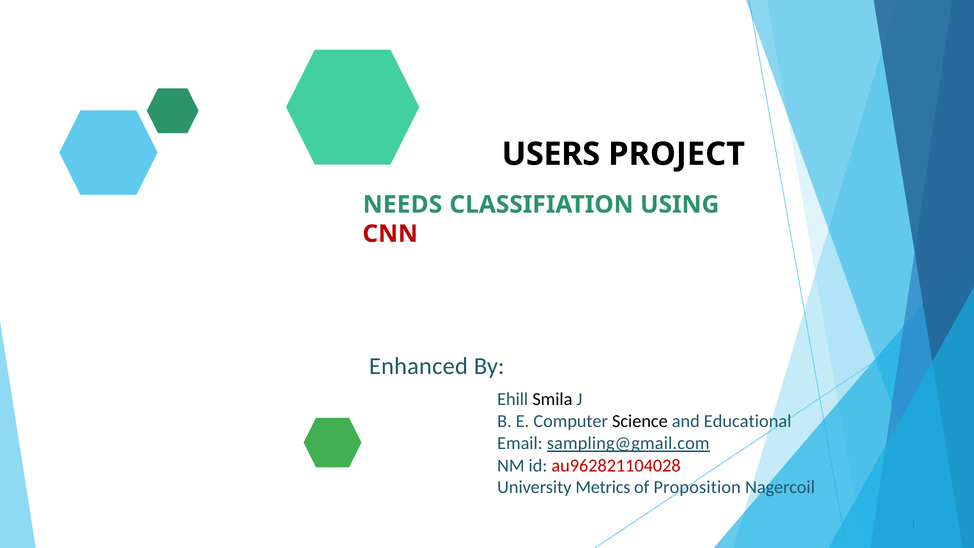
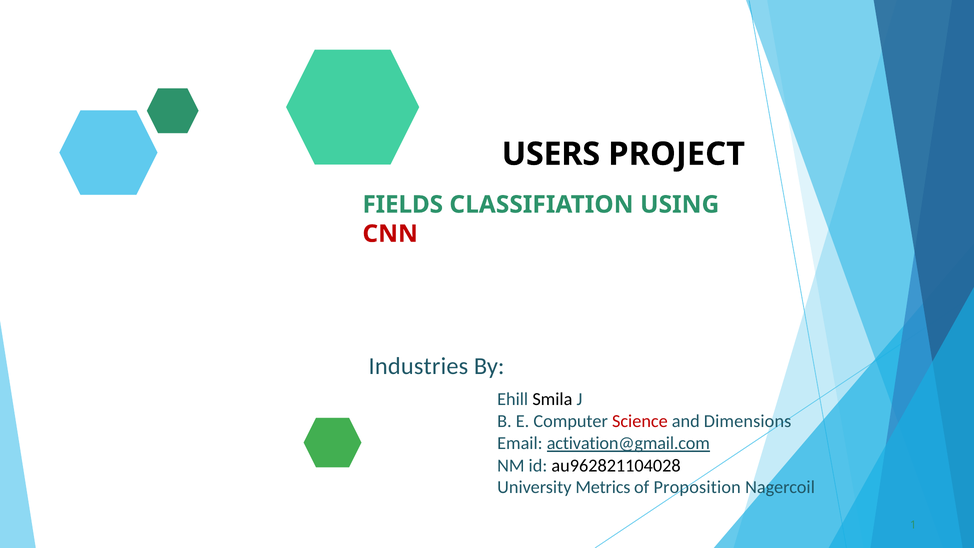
NEEDS: NEEDS -> FIELDS
Enhanced: Enhanced -> Industries
Science colour: black -> red
Educational: Educational -> Dimensions
sampling@gmail.com: sampling@gmail.com -> activation@gmail.com
au962821104028 colour: red -> black
